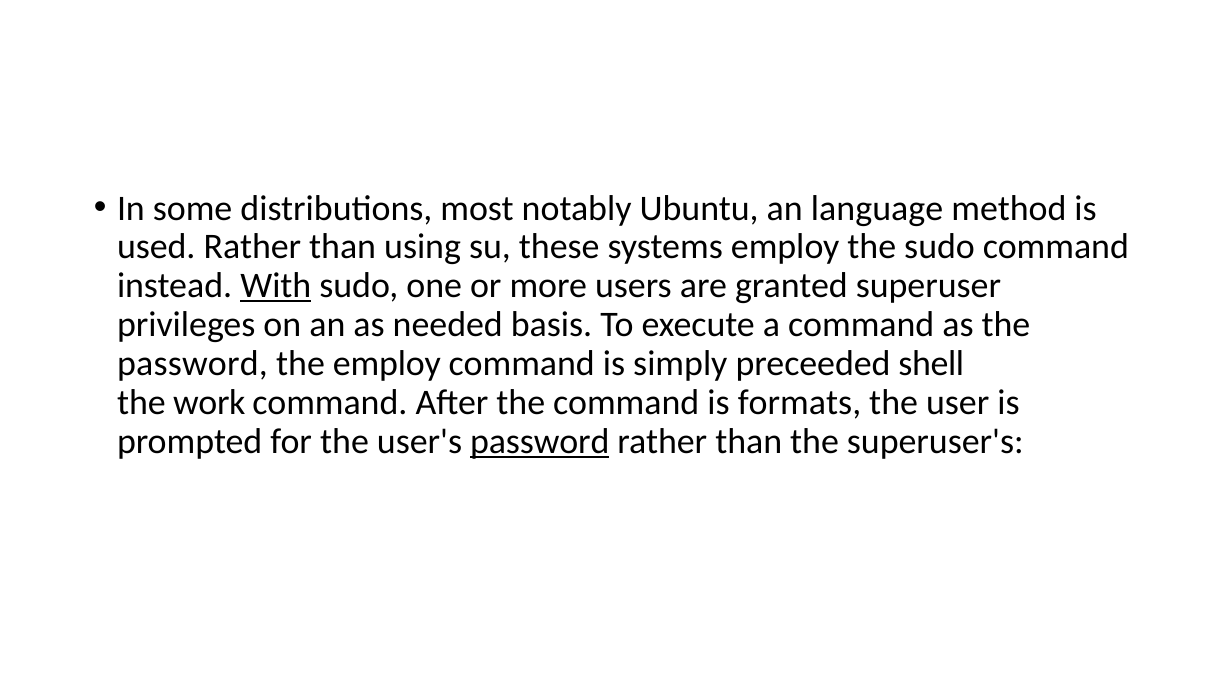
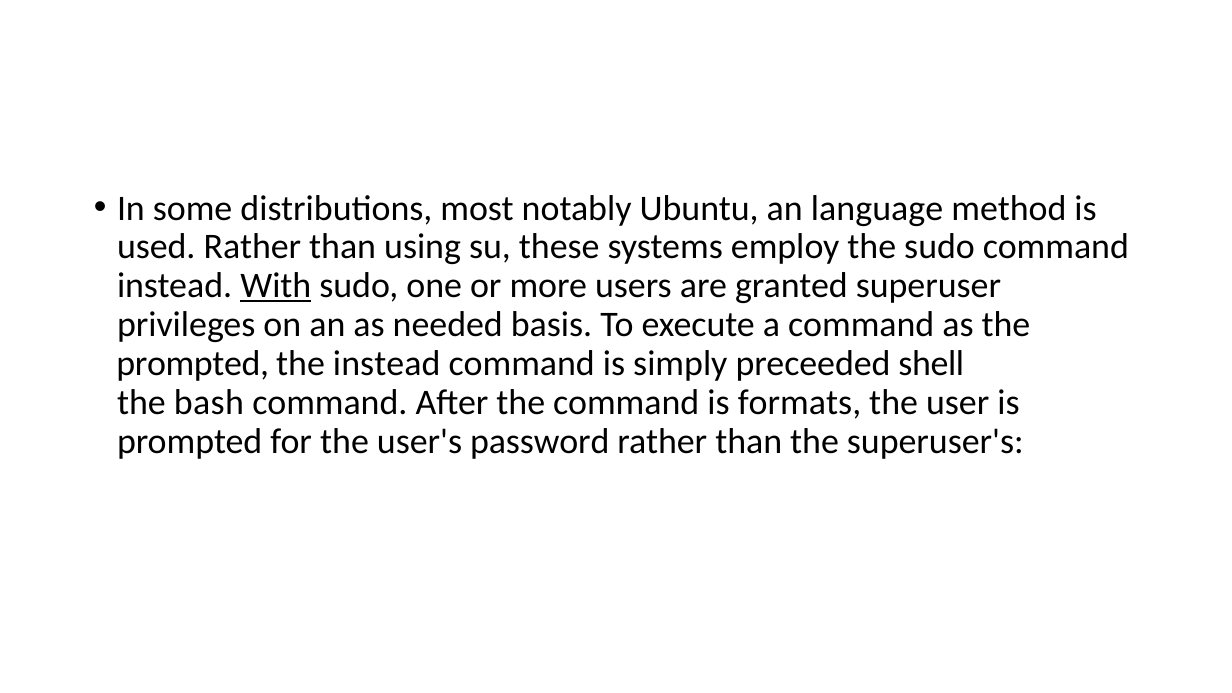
password at (192, 364): password -> prompted
the employ: employ -> instead
work: work -> bash
password at (540, 441) underline: present -> none
